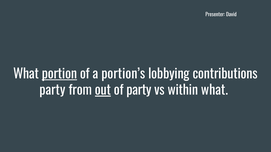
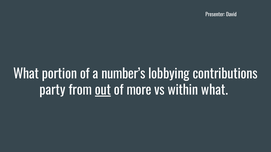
portion underline: present -> none
portion’s: portion’s -> number’s
of party: party -> more
